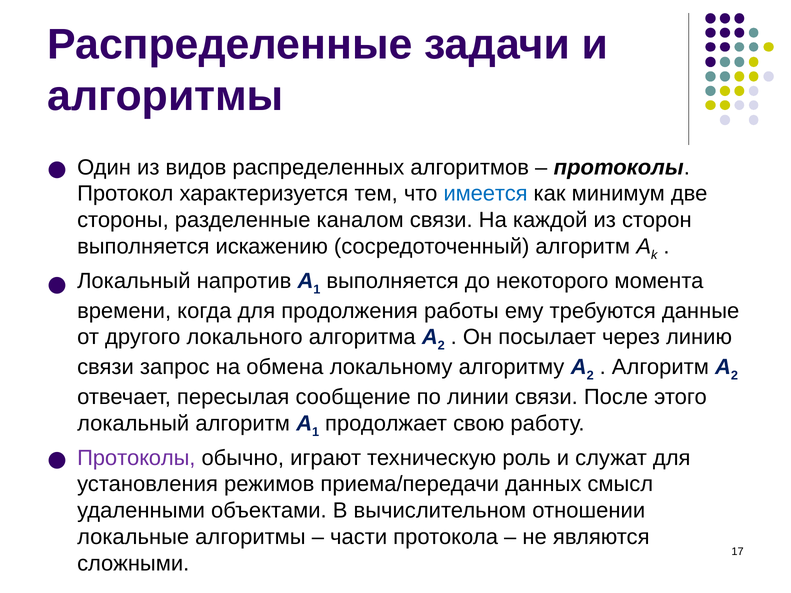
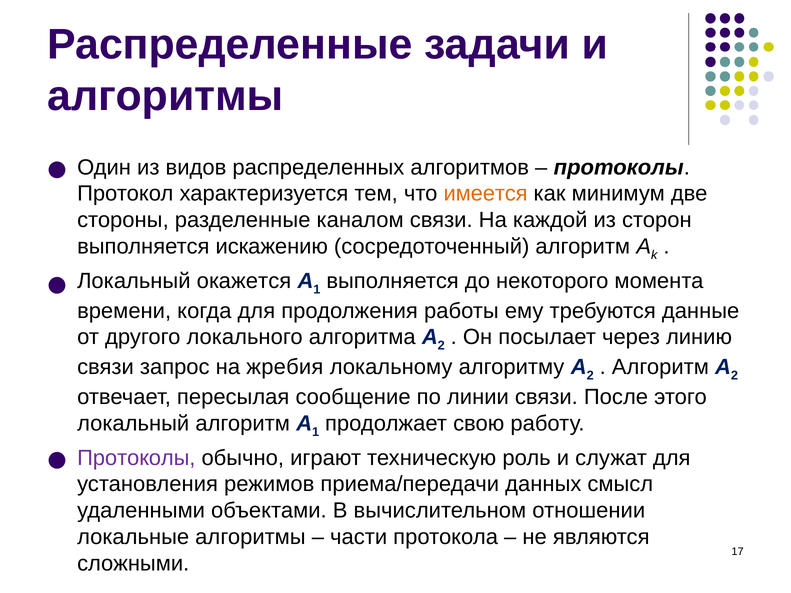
имеется colour: blue -> orange
напротив: напротив -> окажется
обмена: обмена -> жребия
